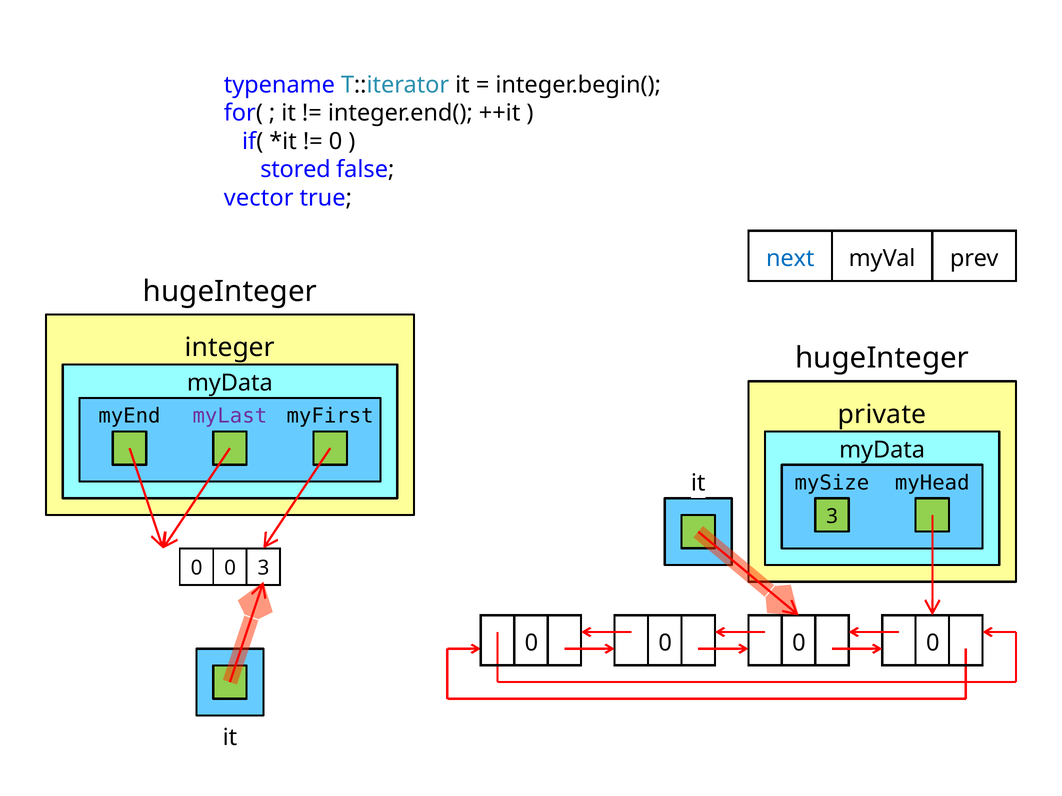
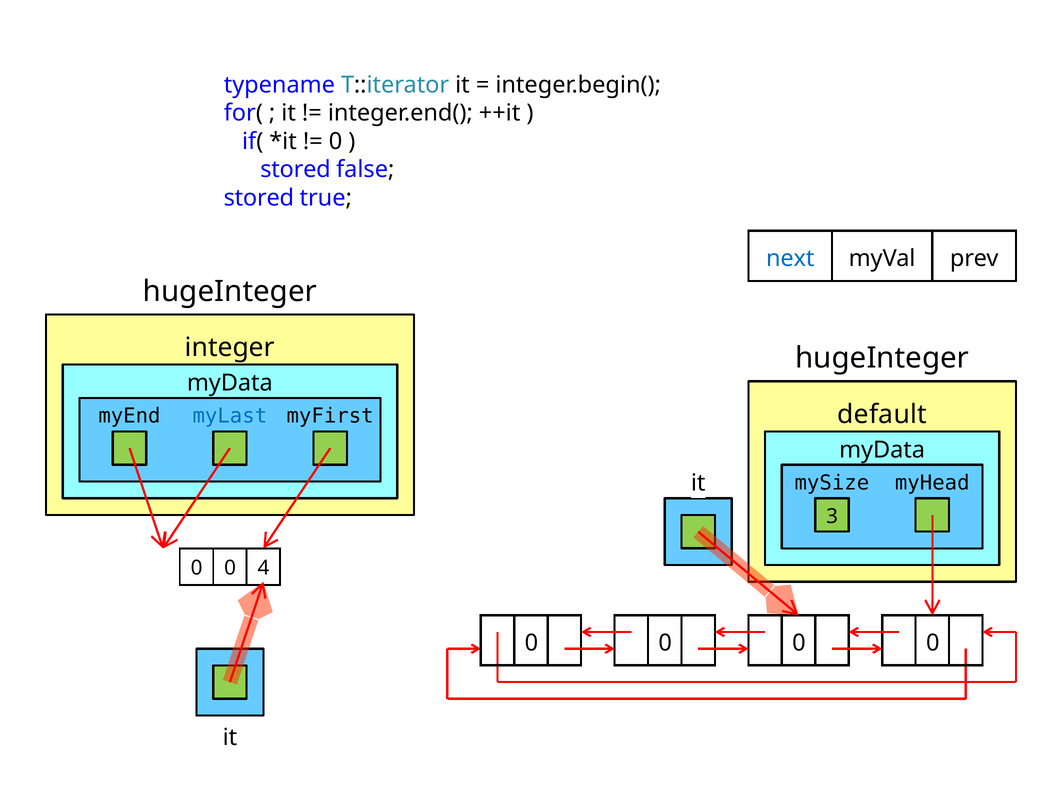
vector at (259, 198): vector -> stored
myLast colour: purple -> blue
private: private -> default
0 3: 3 -> 4
